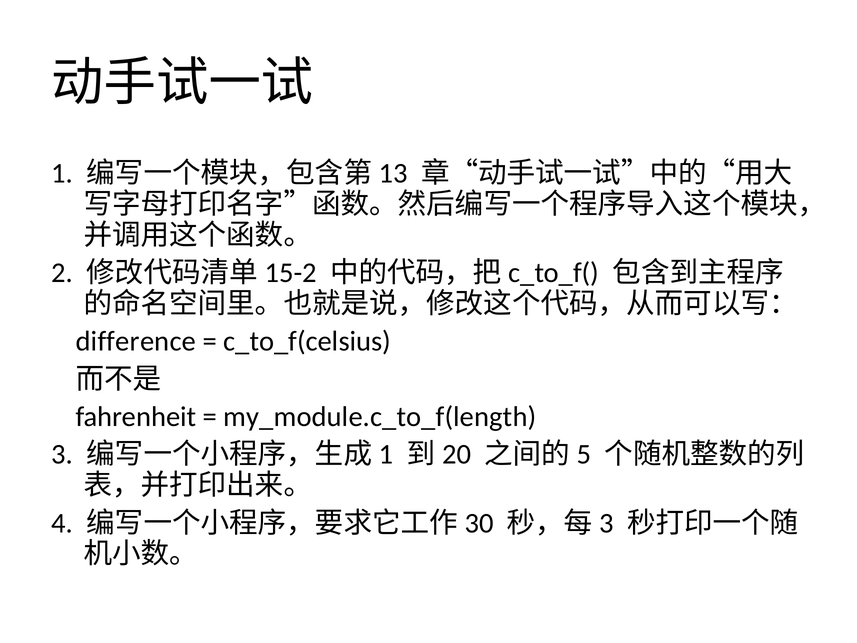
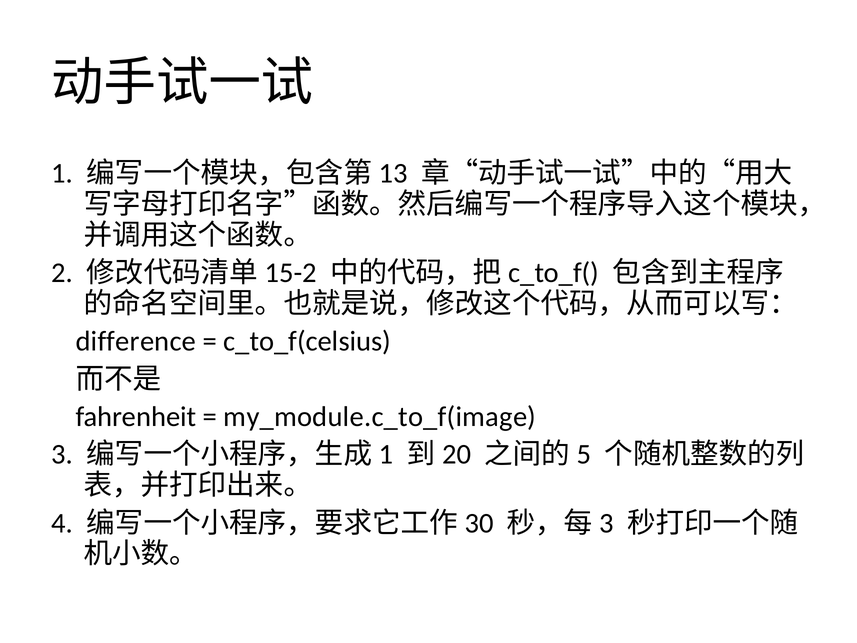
my_module.c_to_f(length: my_module.c_to_f(length -> my_module.c_to_f(image
